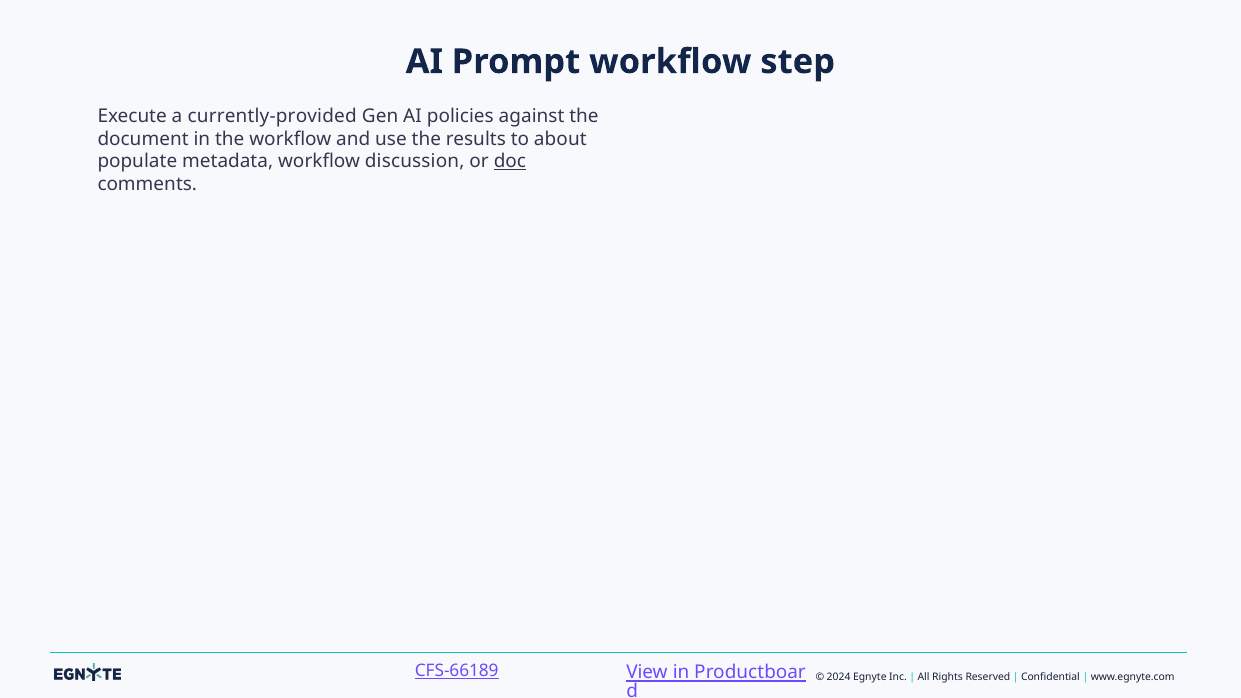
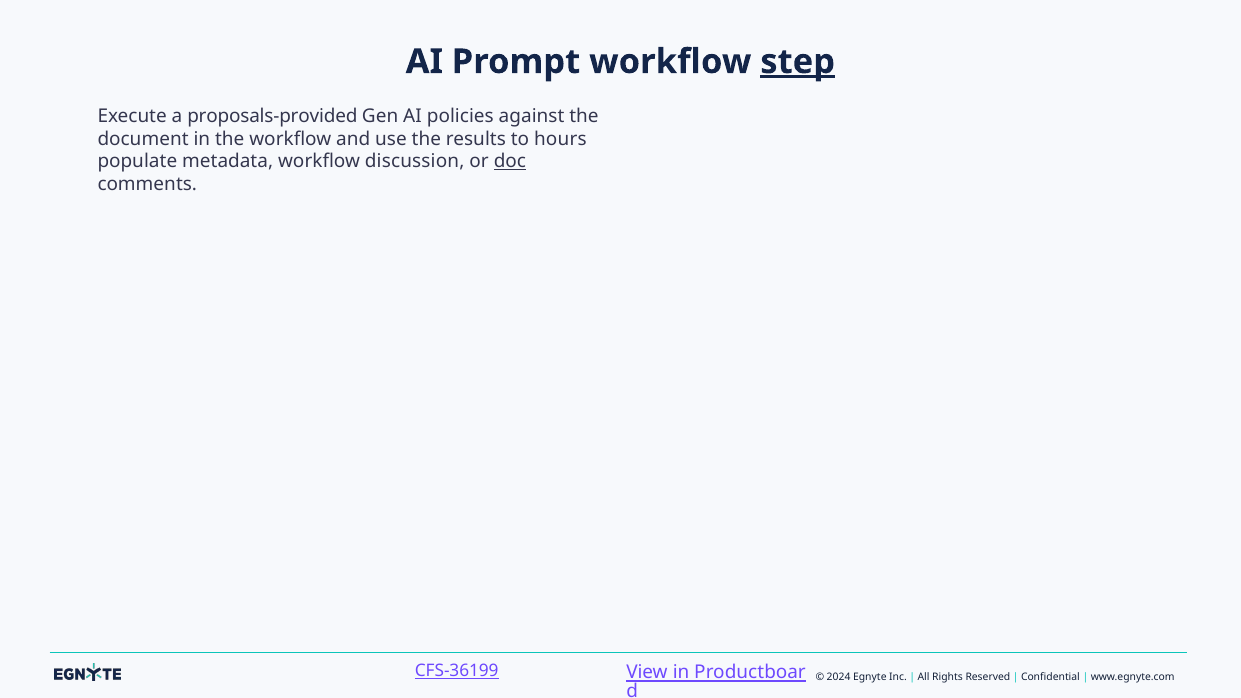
step underline: none -> present
currently-provided: currently-provided -> proposals-provided
about: about -> hours
CFS-66189: CFS-66189 -> CFS-36199
